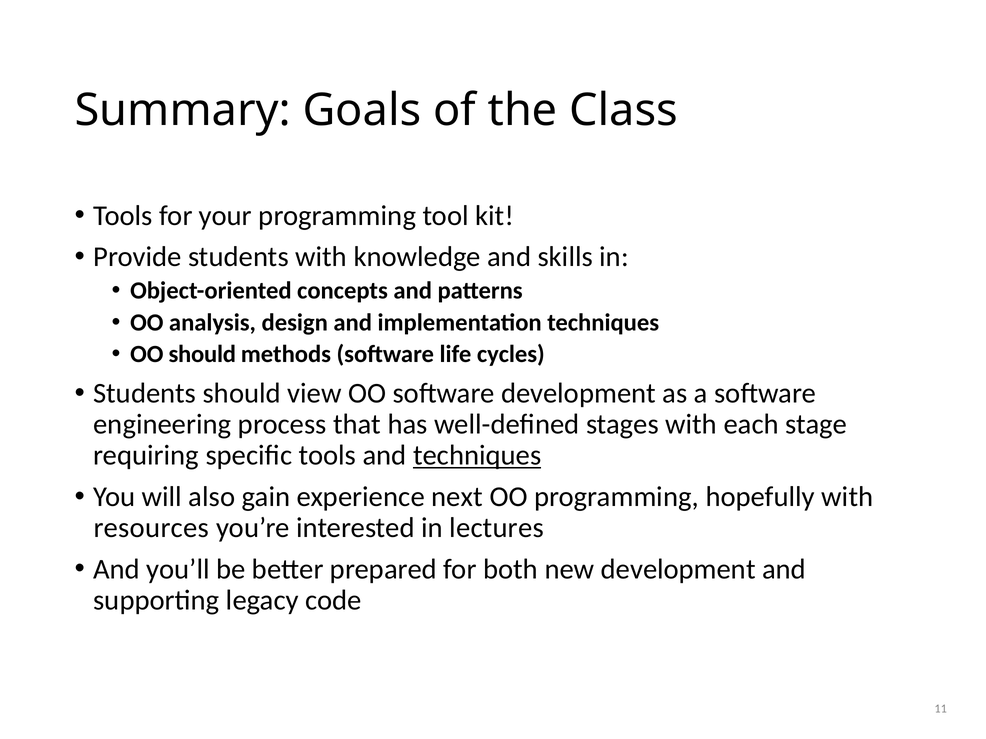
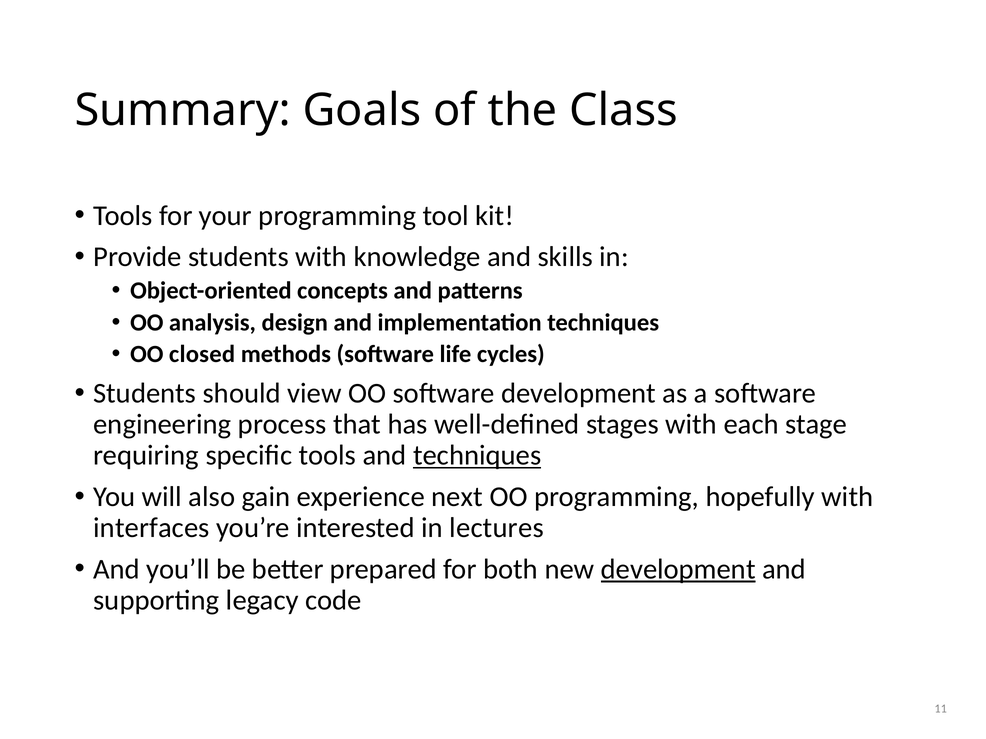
OO should: should -> closed
resources: resources -> interfaces
development at (678, 569) underline: none -> present
